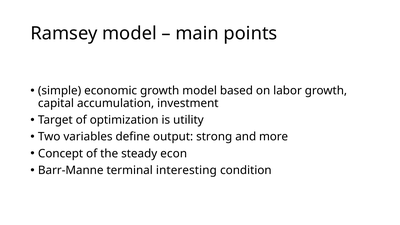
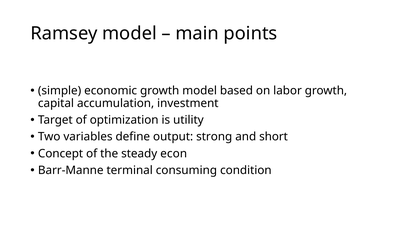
more: more -> short
interesting: interesting -> consuming
